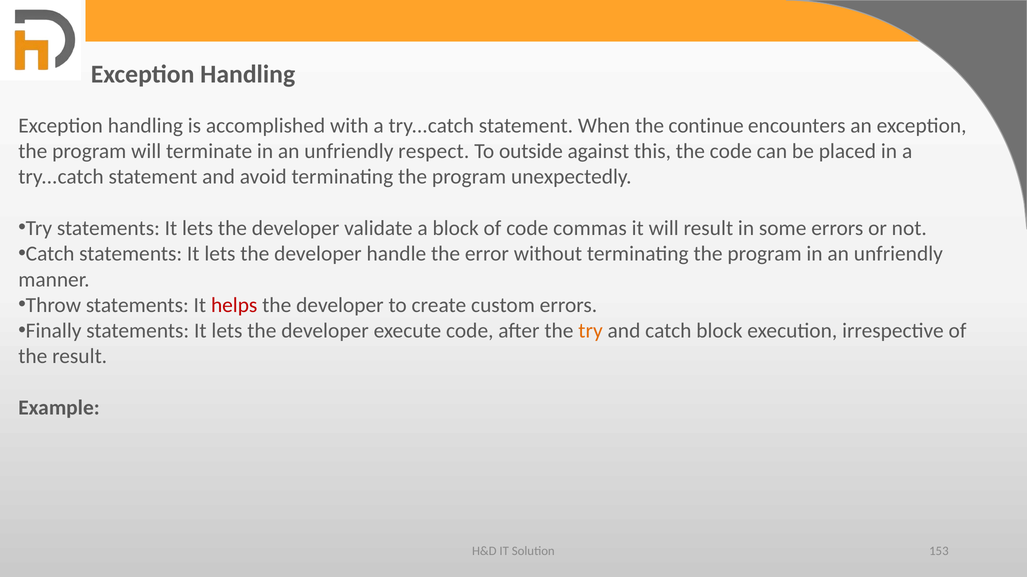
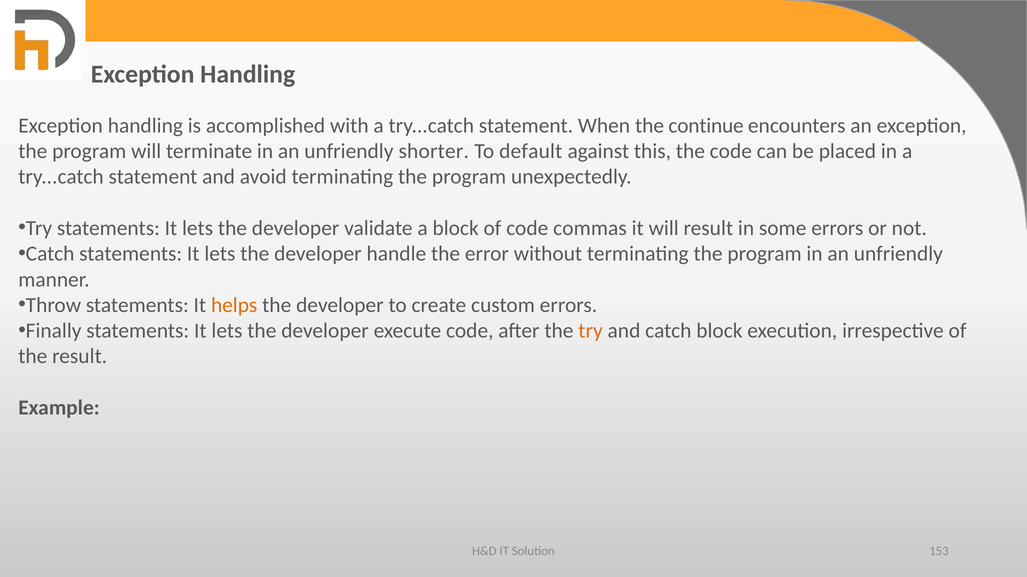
respect: respect -> shorter
outside: outside -> default
helps colour: red -> orange
